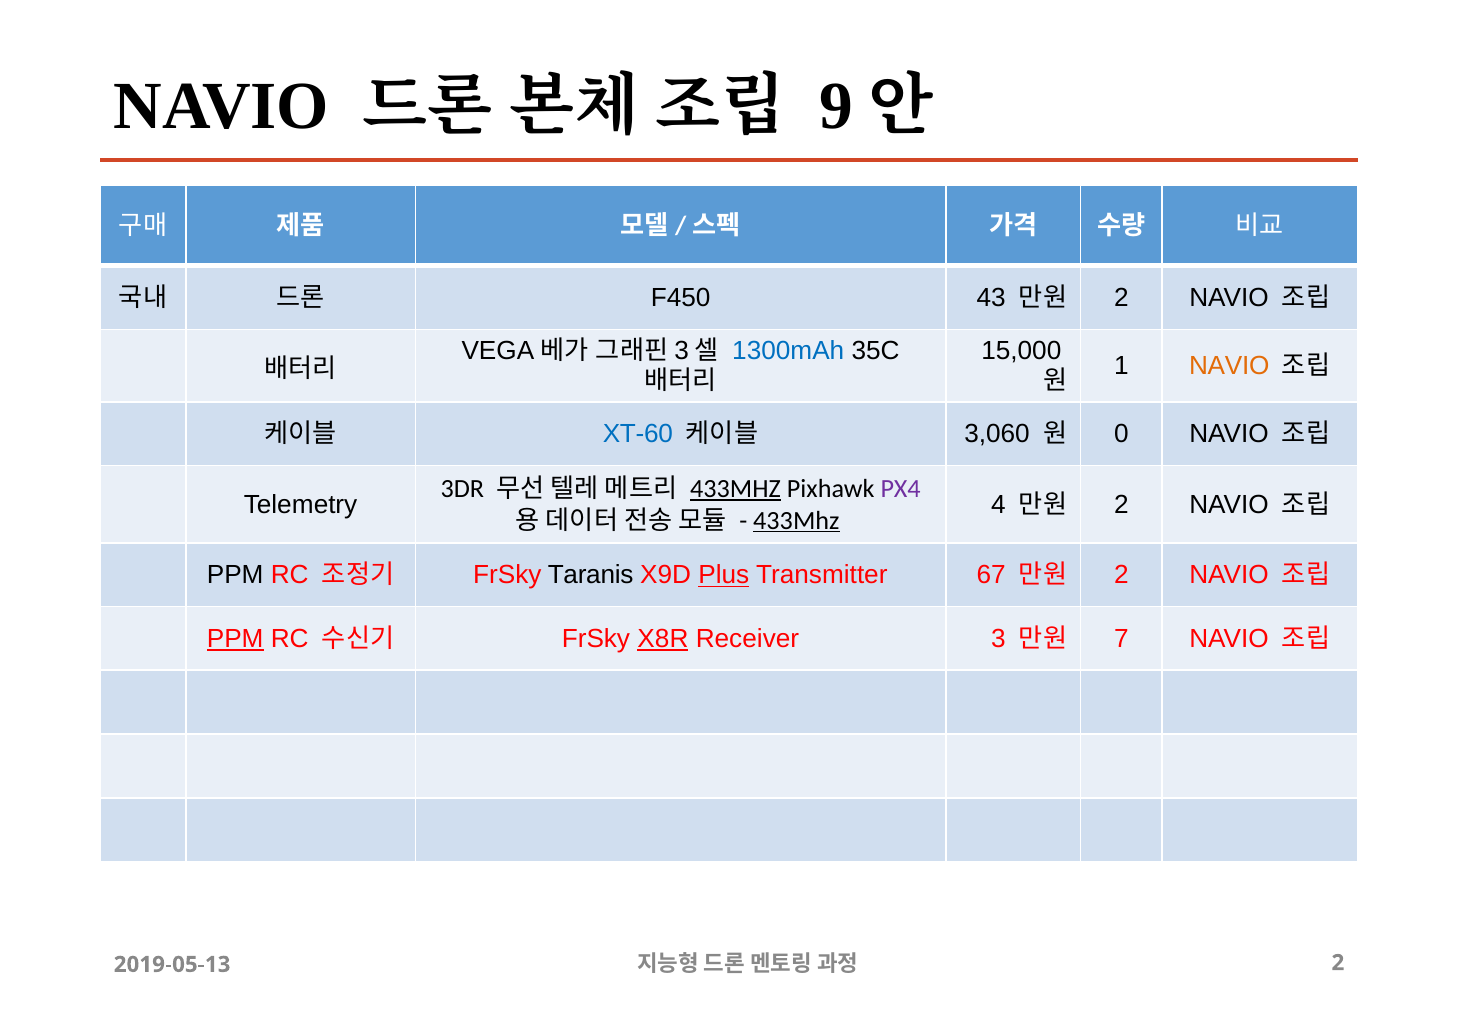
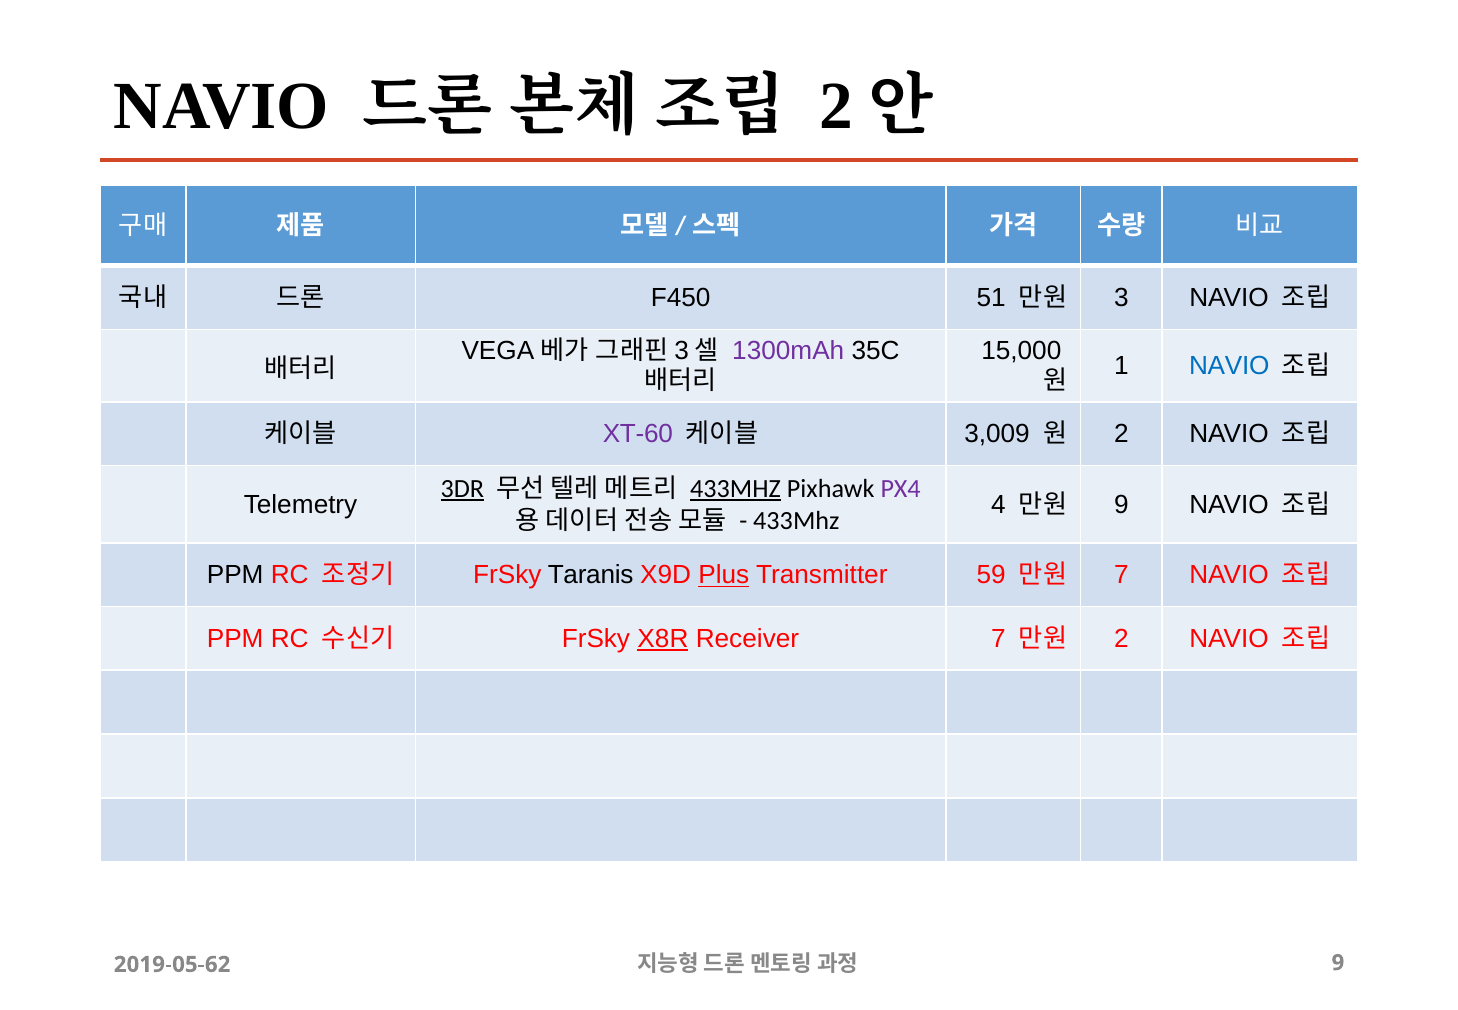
9 at (836, 106): 9 -> 2
43: 43 -> 51
2 at (1121, 298): 2 -> 3
1300mAh colour: blue -> purple
NAVIO at (1229, 366) colour: orange -> blue
XT-60 colour: blue -> purple
3,060: 3,060 -> 3,009
0 at (1121, 434): 0 -> 2
3DR underline: none -> present
2 at (1121, 504): 2 -> 9
433Mhz at (796, 520) underline: present -> none
67: 67 -> 59
2 at (1121, 575): 2 -> 7
PPM at (235, 638) underline: present -> none
Receiver 3: 3 -> 7
7 at (1121, 638): 7 -> 2
2019-05-13: 2019-05-13 -> 2019-05-62
2 at (1338, 962): 2 -> 9
